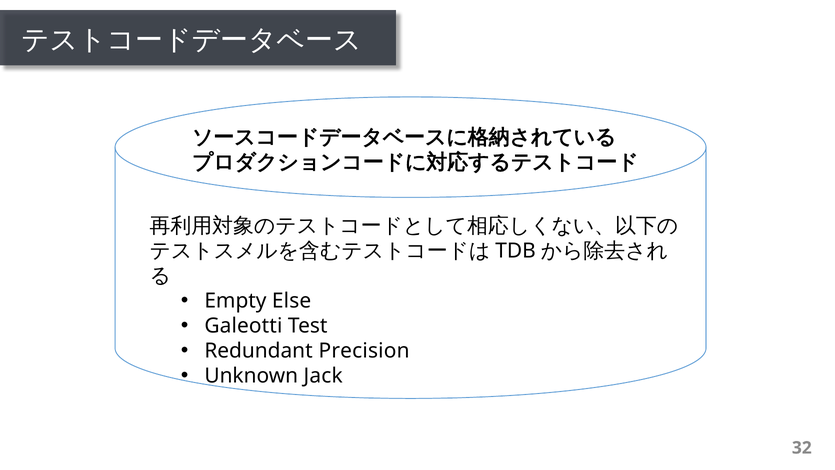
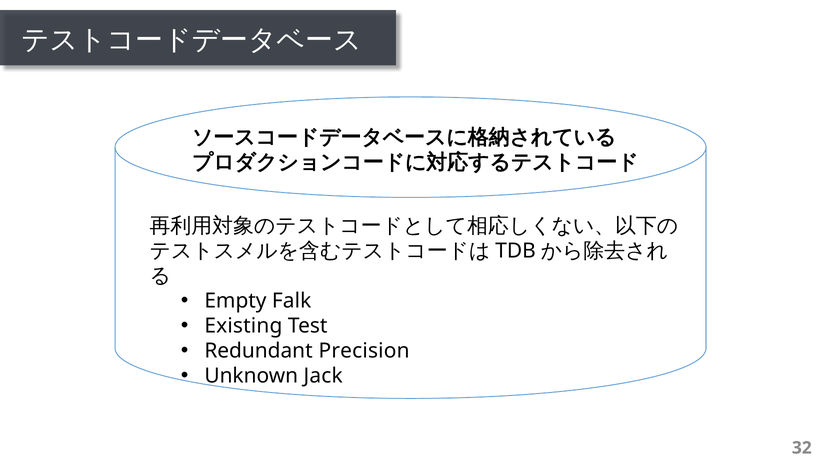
Else: Else -> Falk
Galeotti: Galeotti -> Existing
